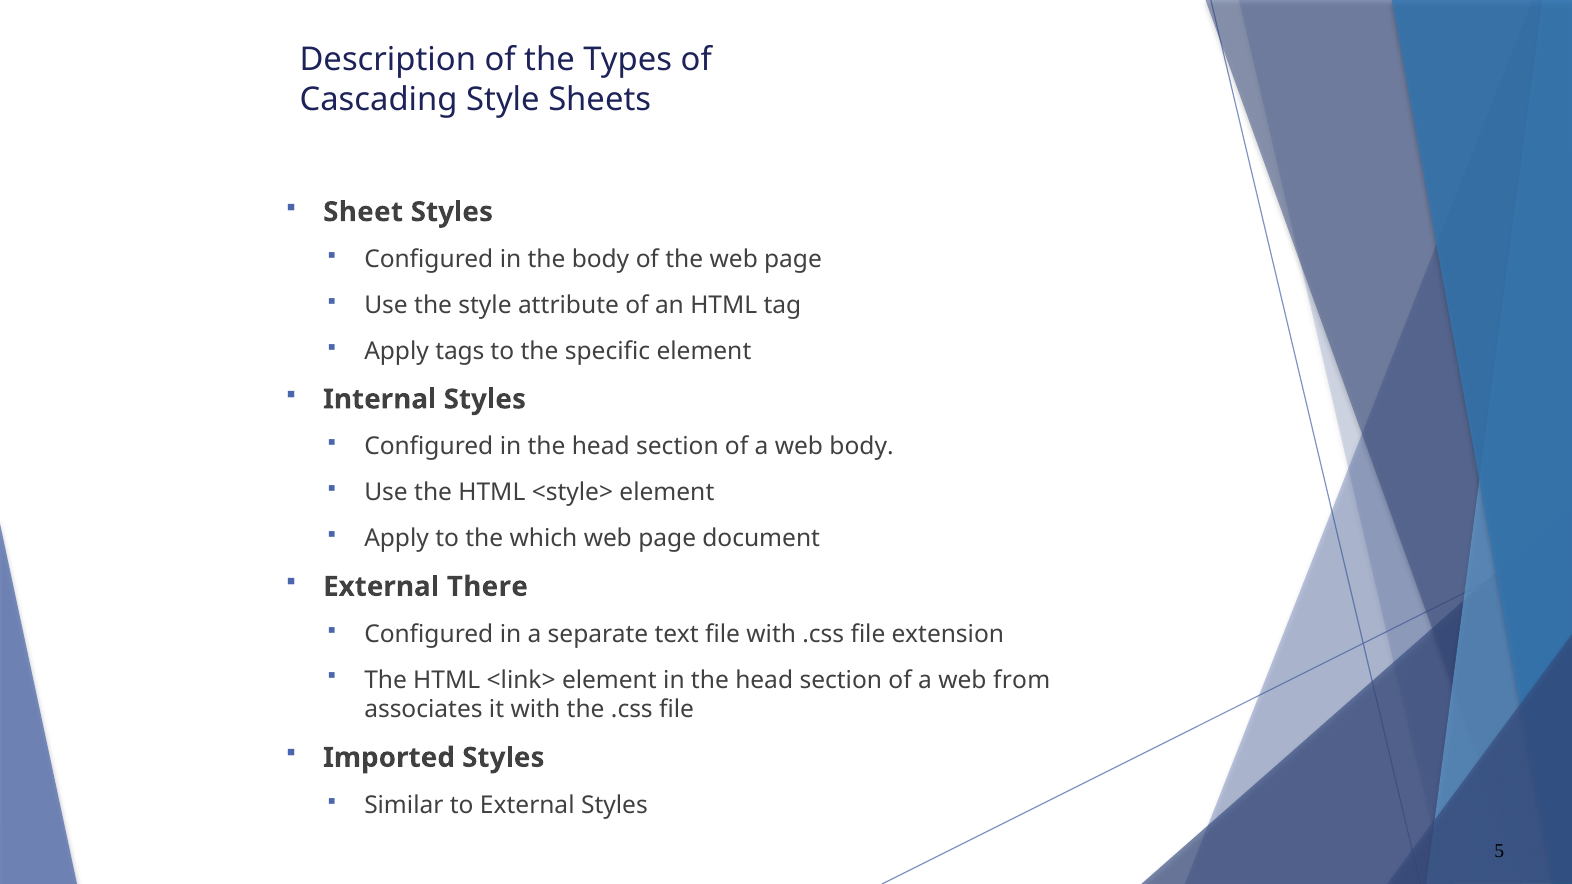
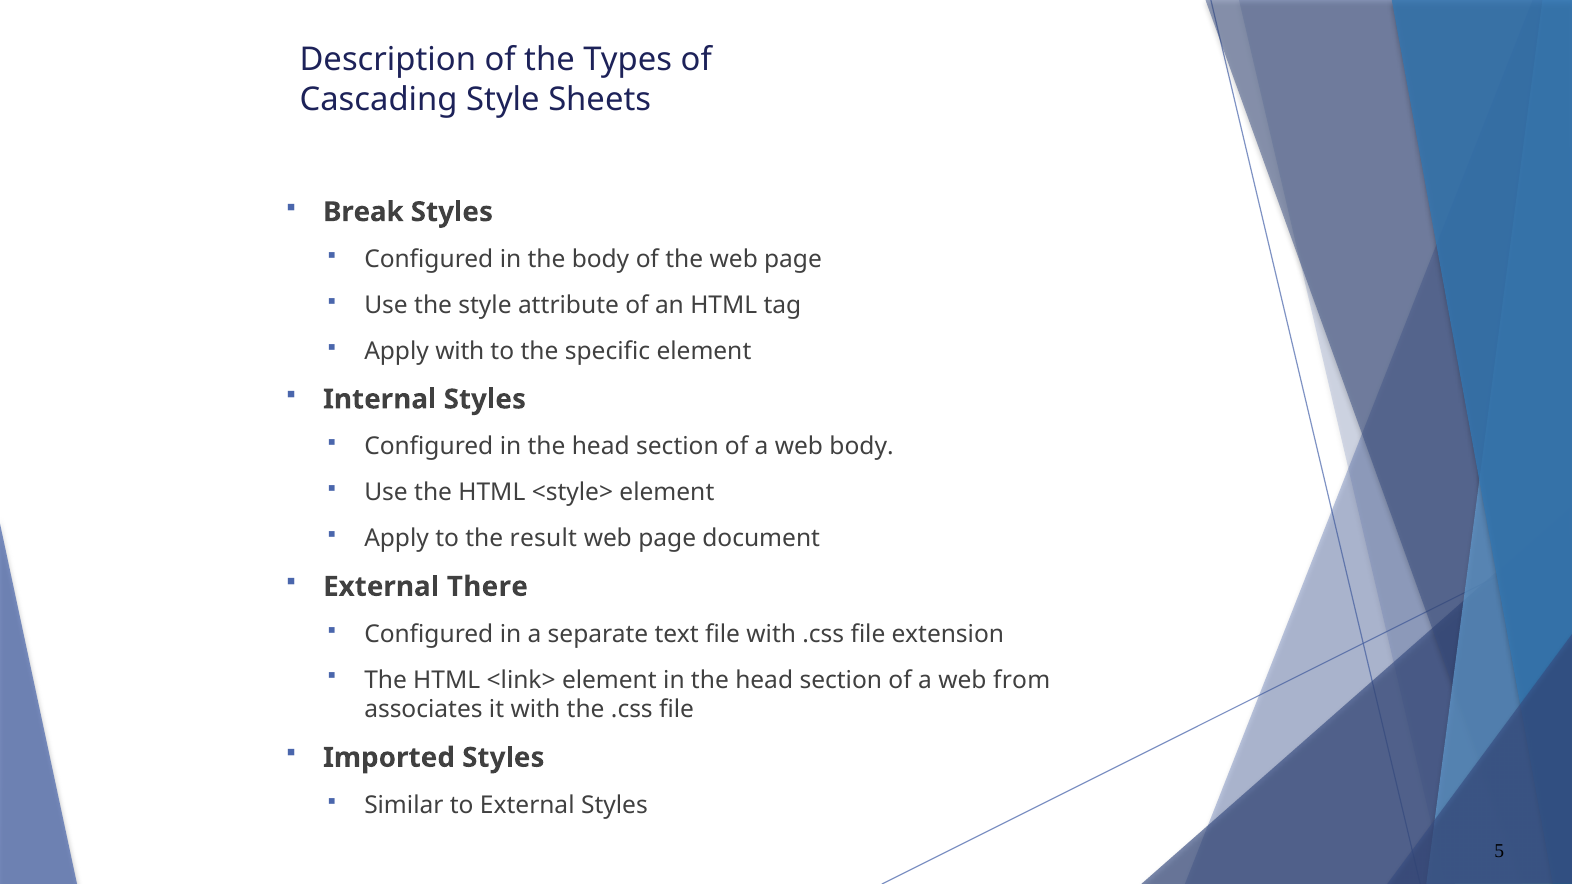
Sheet: Sheet -> Break
Apply tags: tags -> with
which: which -> result
